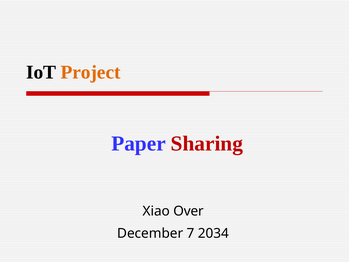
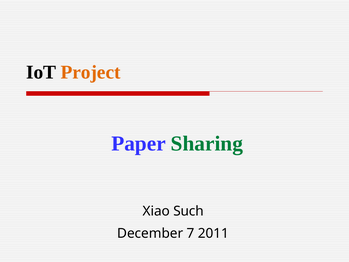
Sharing colour: red -> green
Over: Over -> Such
2034: 2034 -> 2011
